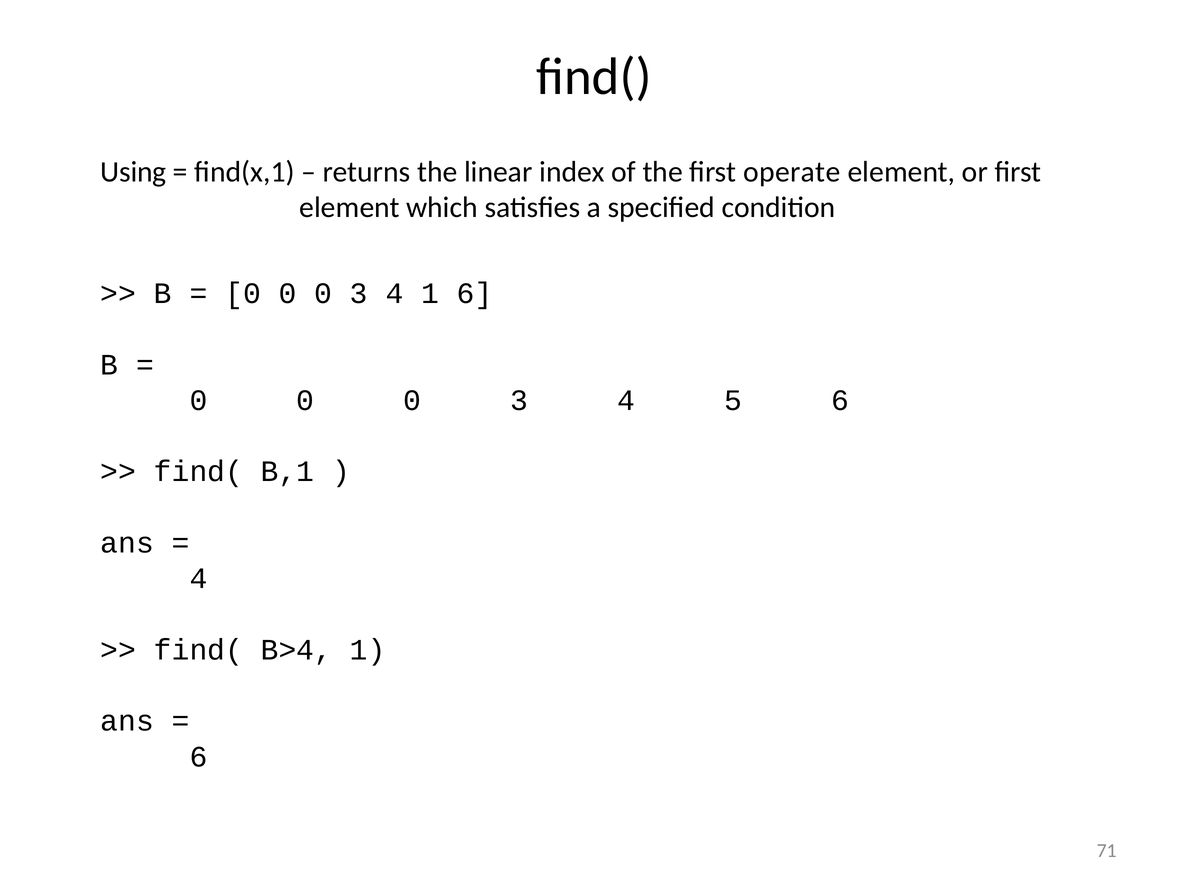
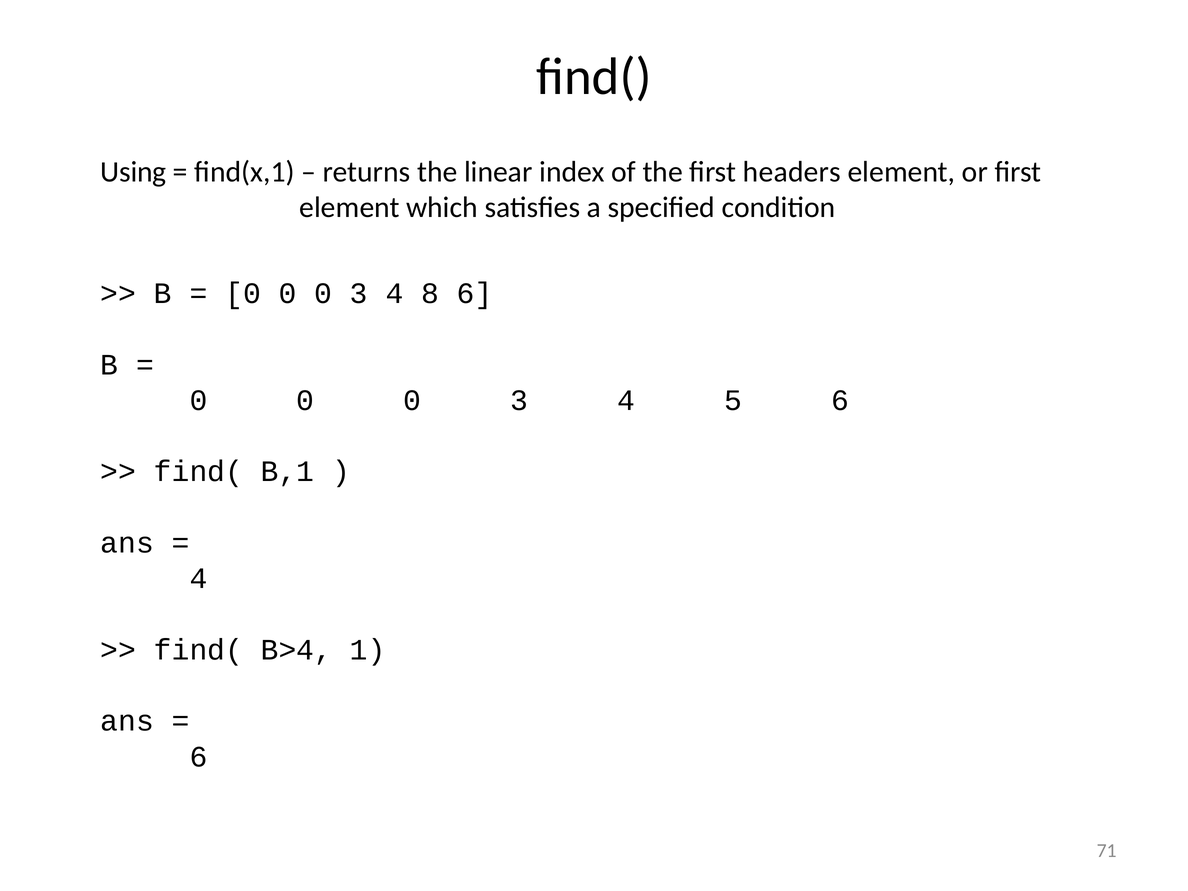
operate: operate -> headers
4 1: 1 -> 8
